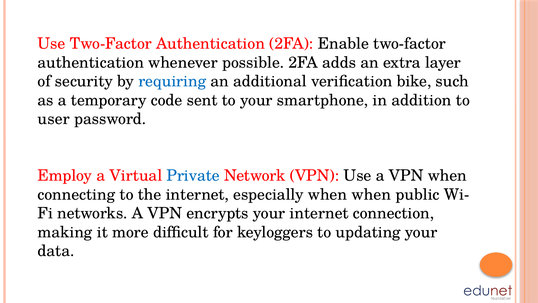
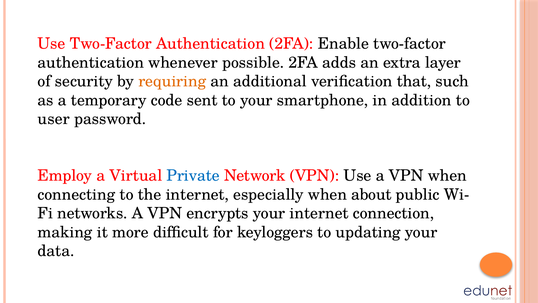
requiring colour: blue -> orange
bike: bike -> that
when when: when -> about
